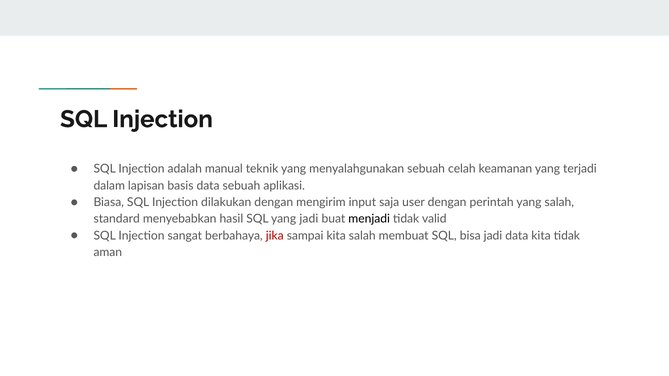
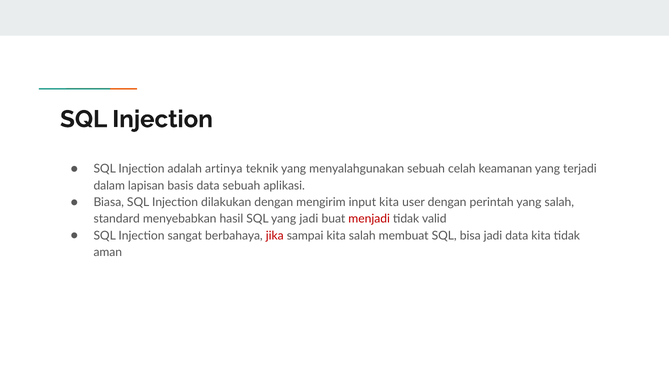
manual: manual -> artinya
input saja: saja -> kita
menjadi colour: black -> red
